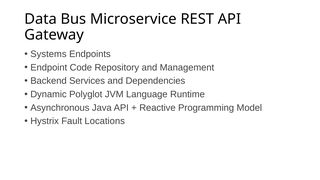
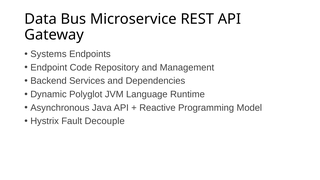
Locations: Locations -> Decouple
